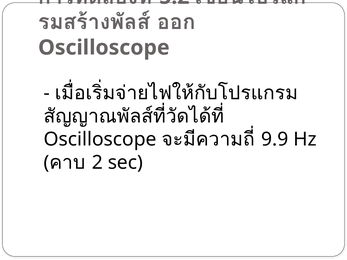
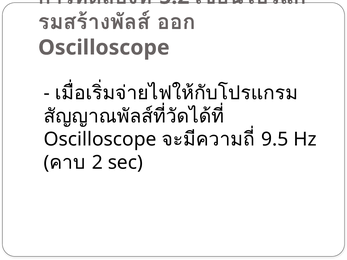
9.9: 9.9 -> 9.5
